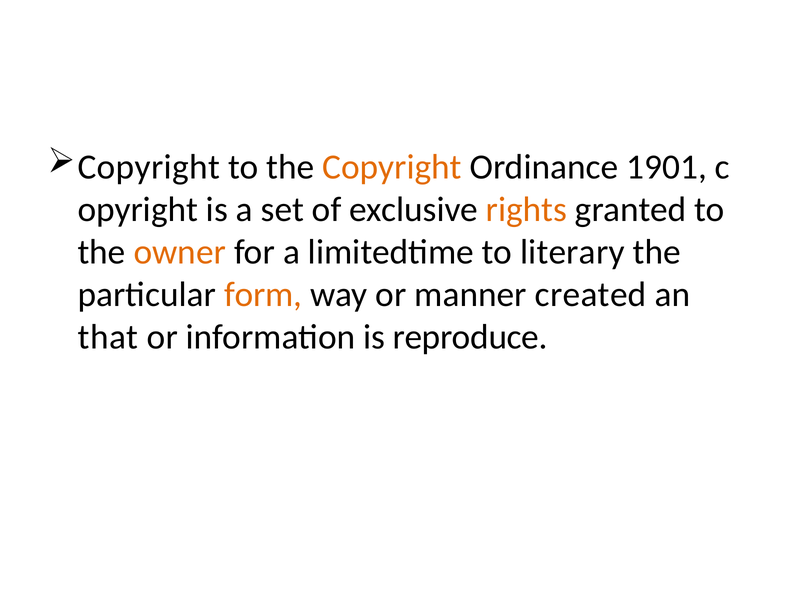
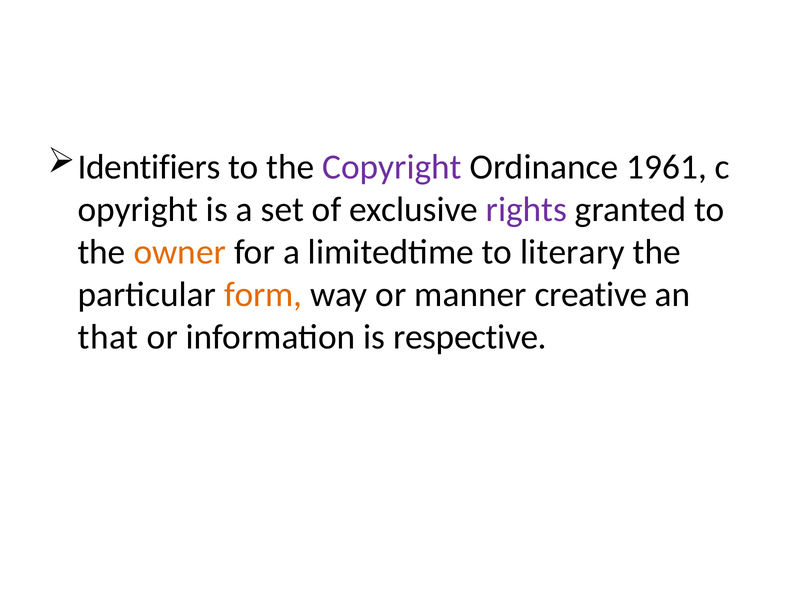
Copyright at (149, 167): Copyright -> Identifiers
Copyright at (392, 167) colour: orange -> purple
1901: 1901 -> 1961
rights colour: orange -> purple
created: created -> creative
reproduce: reproduce -> respective
